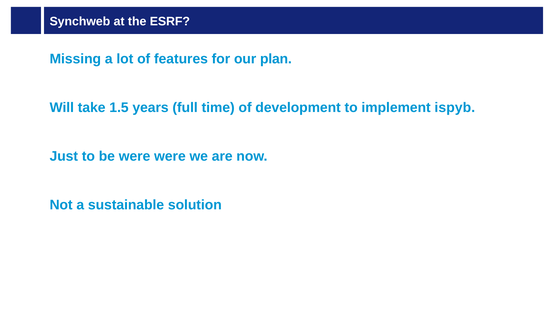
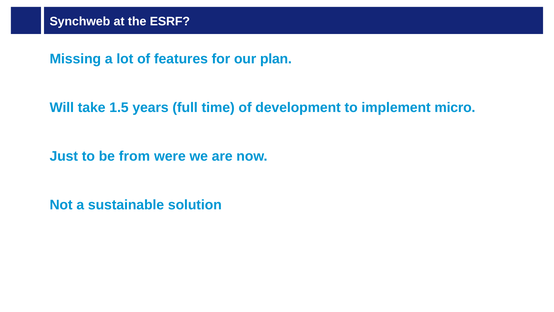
ispyb: ispyb -> micro
be were: were -> from
